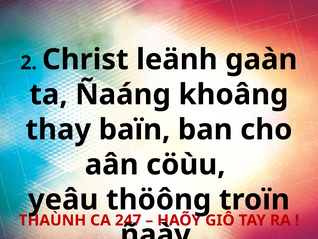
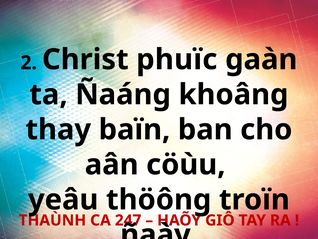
leänh: leänh -> phuïc
